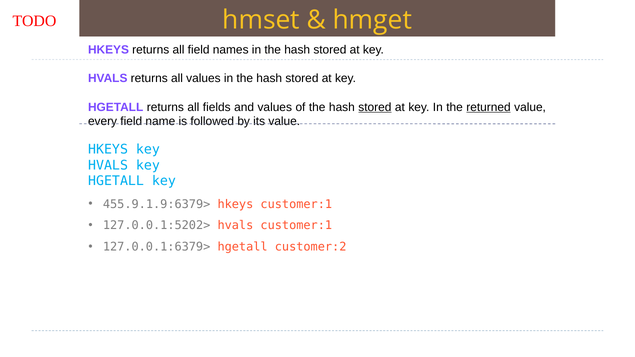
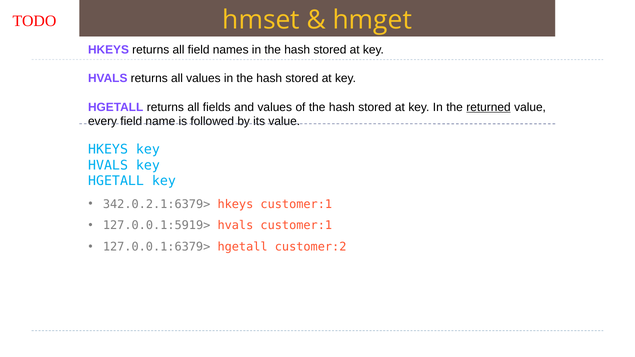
stored at (375, 107) underline: present -> none
455.9.1.9:6379>: 455.9.1.9:6379> -> 342.0.2.1:6379>
127.0.0.1:5202>: 127.0.0.1:5202> -> 127.0.0.1:5919>
